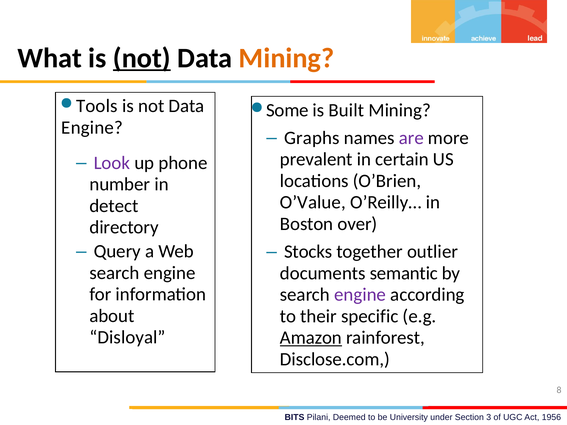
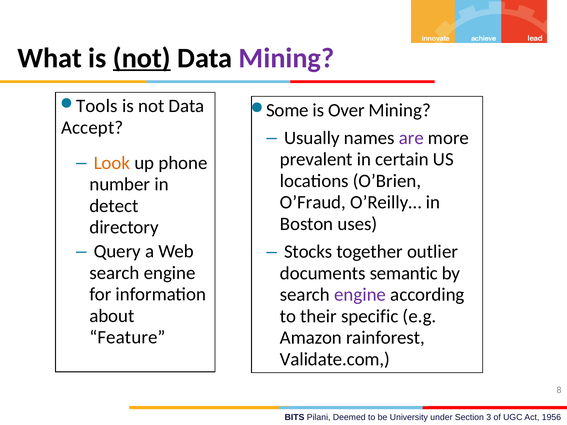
Mining at (286, 58) colour: orange -> purple
Built: Built -> Over
Engine at (92, 128): Engine -> Accept
Graphs: Graphs -> Usually
Look colour: purple -> orange
O’Value: O’Value -> O’Fraud
over: over -> uses
Disloyal: Disloyal -> Feature
Amazon underline: present -> none
Disclose.com: Disclose.com -> Validate.com
